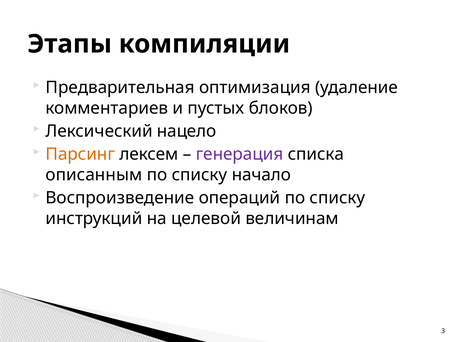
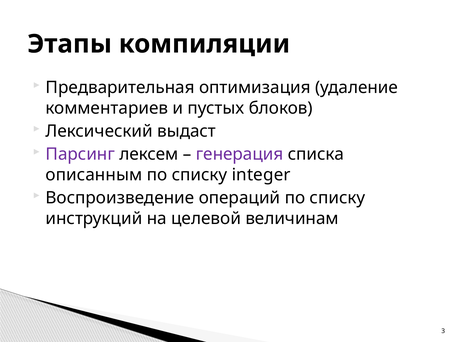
нацело: нацело -> выдаст
Парсинг colour: orange -> purple
начало: начало -> integer
